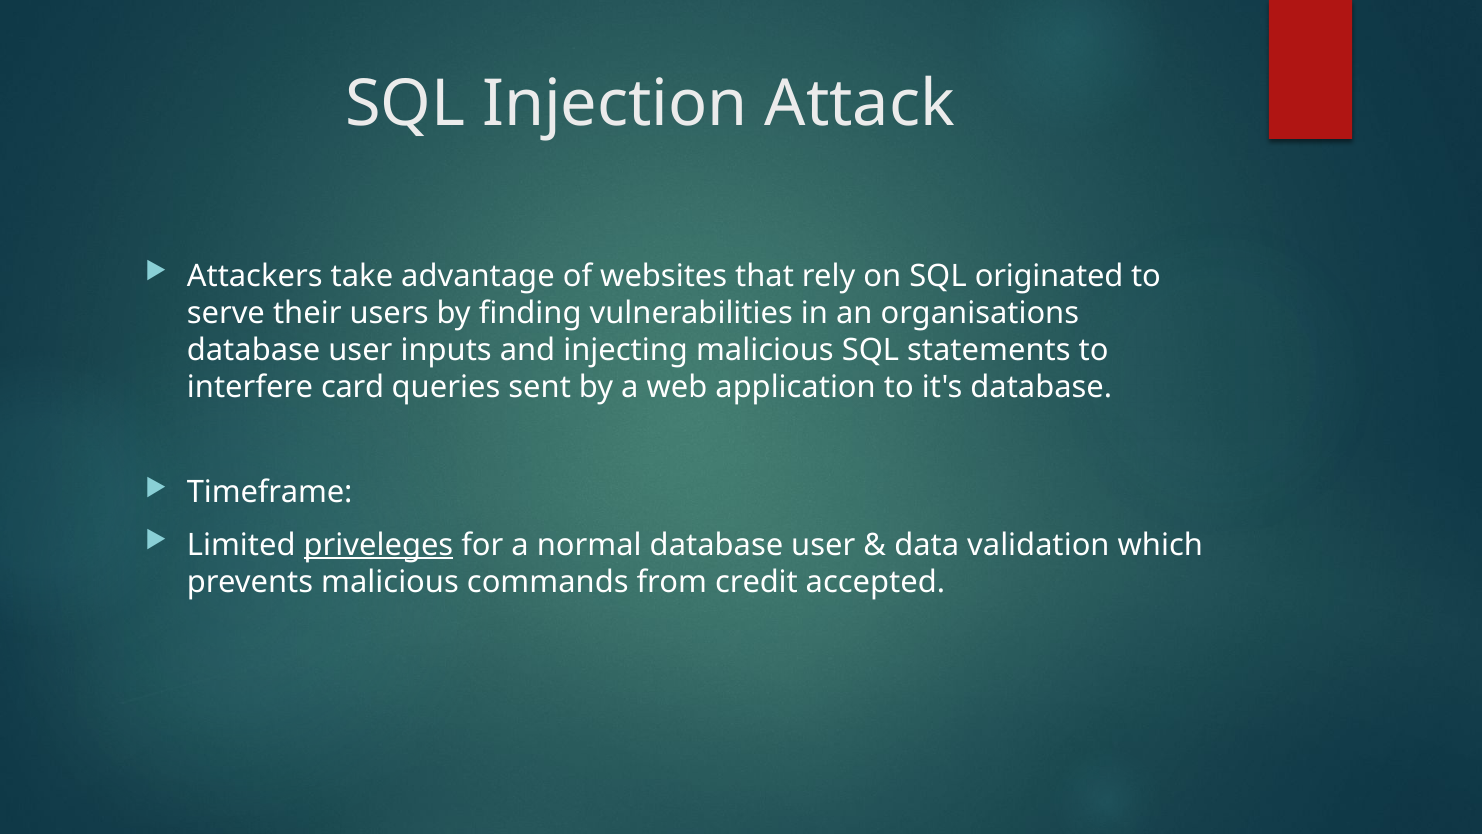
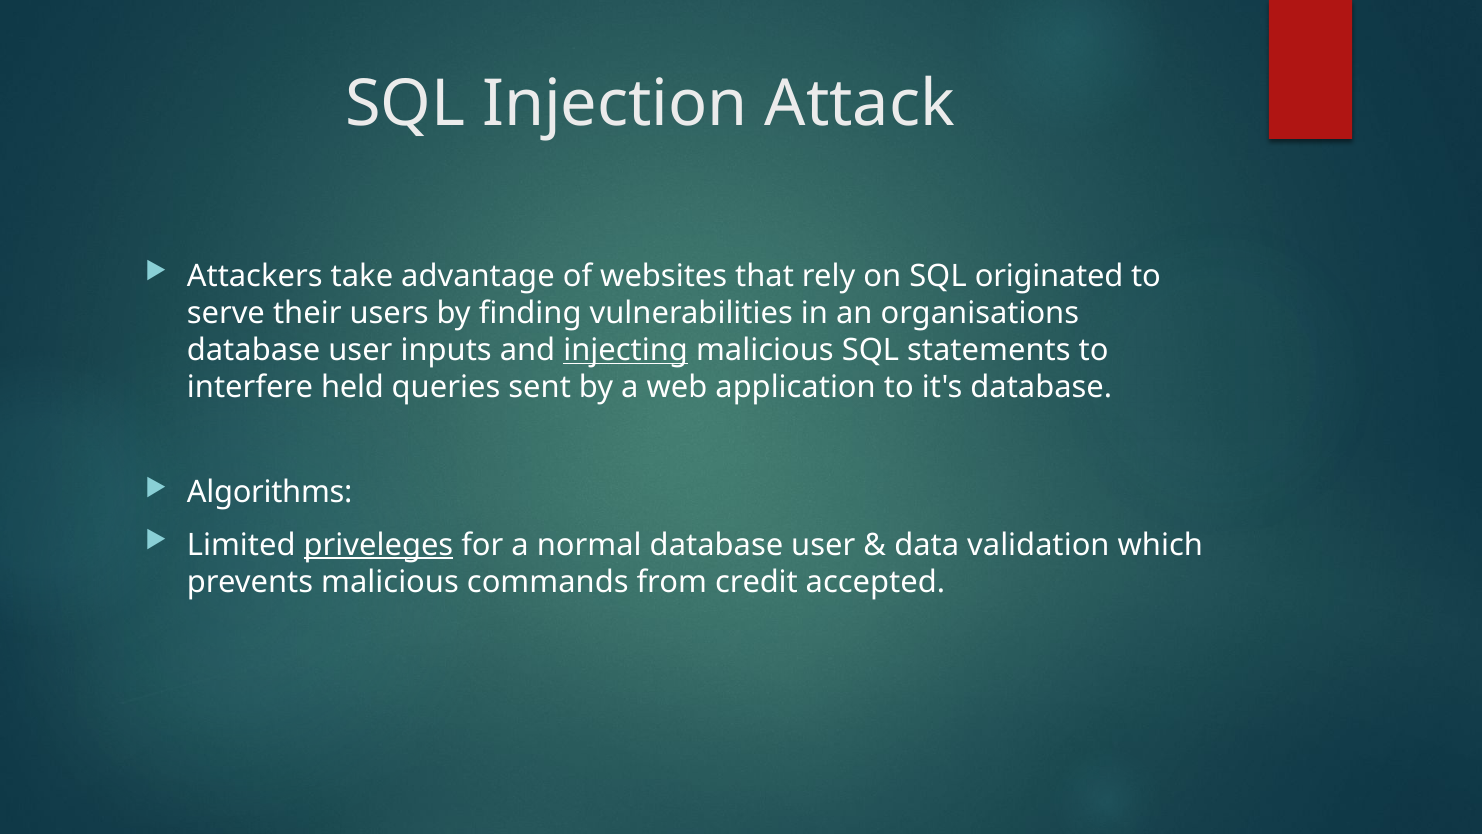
injecting underline: none -> present
card: card -> held
Timeframe: Timeframe -> Algorithms
